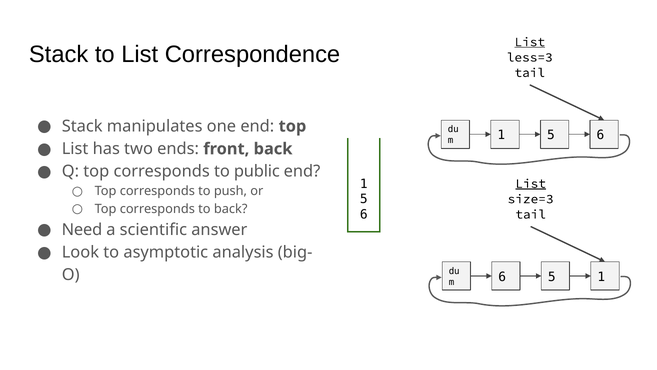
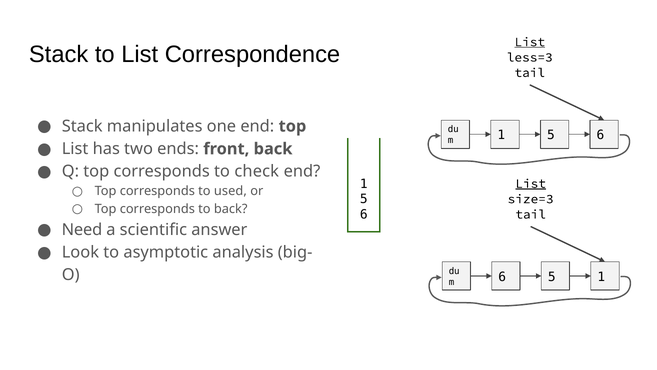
public: public -> check
push: push -> used
